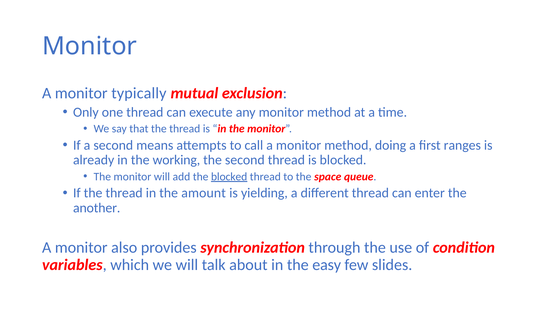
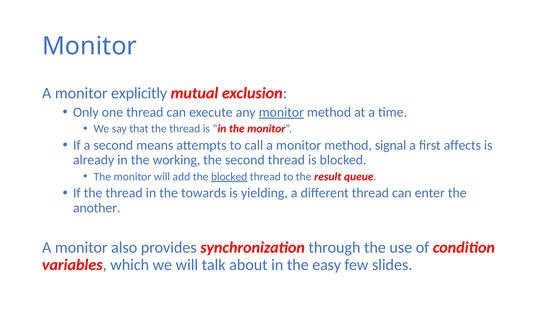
typically: typically -> explicitly
monitor at (281, 112) underline: none -> present
doing: doing -> signal
ranges: ranges -> affects
space: space -> result
amount: amount -> towards
